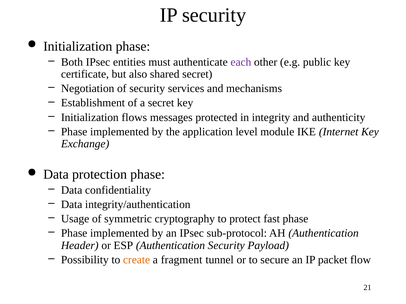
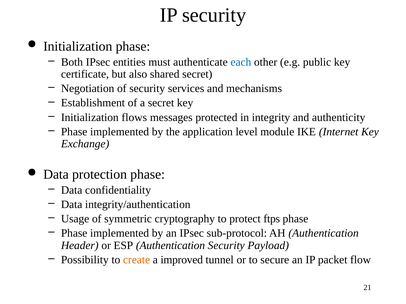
each colour: purple -> blue
fast: fast -> ftps
fragment: fragment -> improved
